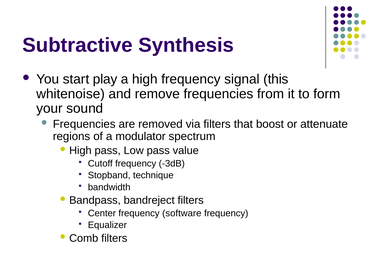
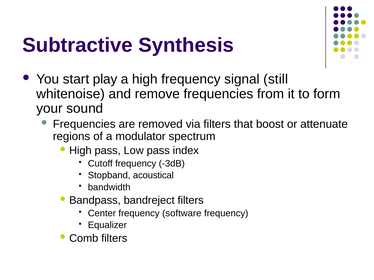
this: this -> still
value: value -> index
technique: technique -> acoustical
